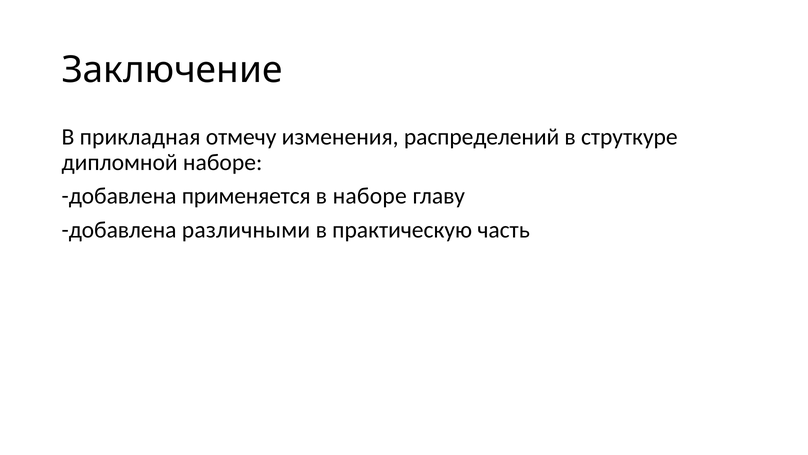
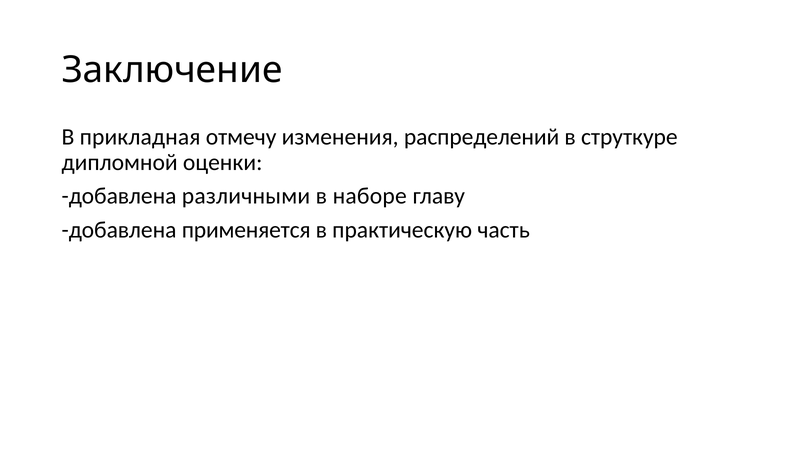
дипломной наборе: наборе -> оценки
применяется: применяется -> различными
различными: различными -> применяется
